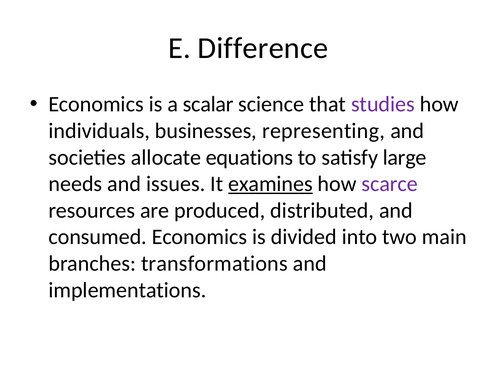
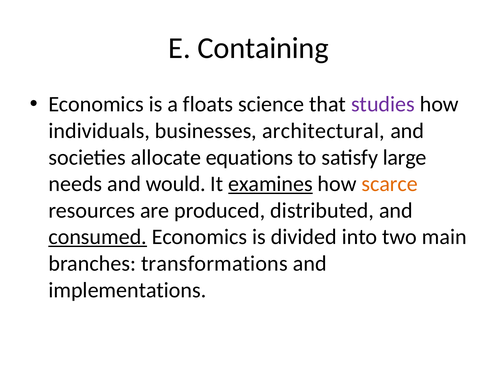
Difference: Difference -> Containing
scalar: scalar -> floats
representing: representing -> architectural
issues: issues -> would
scarce colour: purple -> orange
consumed underline: none -> present
